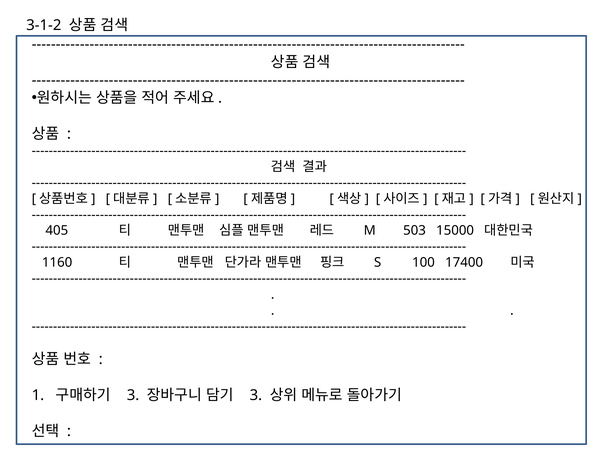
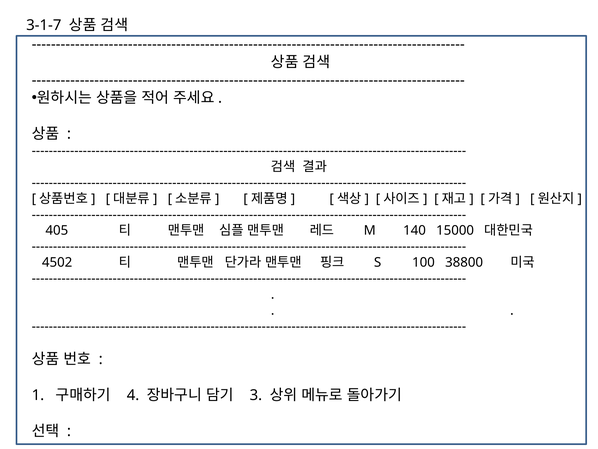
3-1-2: 3-1-2 -> 3-1-7
503: 503 -> 140
1160: 1160 -> 4502
17400: 17400 -> 38800
3 at (133, 395): 3 -> 4
